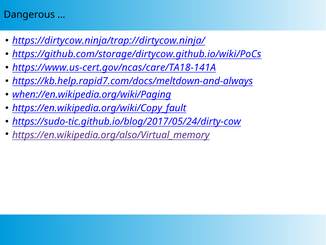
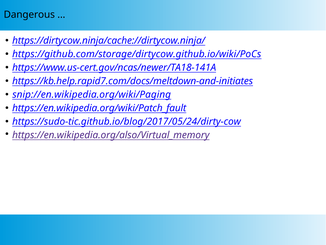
https://dirtycow.ninja/trap://dirtycow.ninja/: https://dirtycow.ninja/trap://dirtycow.ninja/ -> https://dirtycow.ninja/cache://dirtycow.ninja/
https://www.us-cert.gov/ncas/care/TA18-141A: https://www.us-cert.gov/ncas/care/TA18-141A -> https://www.us-cert.gov/ncas/newer/TA18-141A
https://kb.help.rapid7.com/docs/meltdown-and-always: https://kb.help.rapid7.com/docs/meltdown-and-always -> https://kb.help.rapid7.com/docs/meltdown-and-initiates
when://en.wikipedia.org/wiki/Paging: when://en.wikipedia.org/wiki/Paging -> snip://en.wikipedia.org/wiki/Paging
https://en.wikipedia.org/wiki/Copy_fault: https://en.wikipedia.org/wiki/Copy_fault -> https://en.wikipedia.org/wiki/Patch_fault
